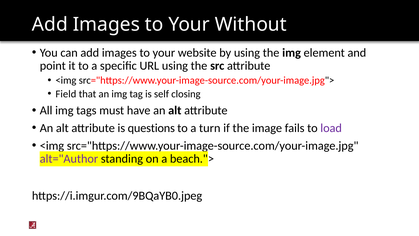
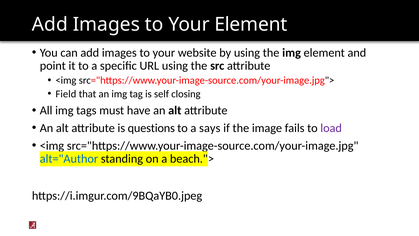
Your Without: Without -> Element
turn: turn -> says
alt="Author colour: purple -> blue
